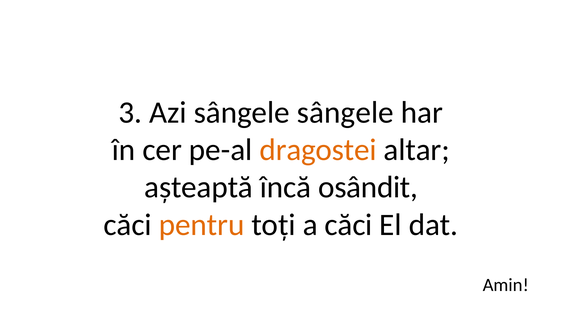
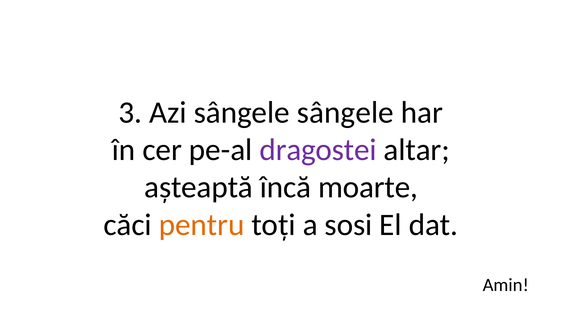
dragostei colour: orange -> purple
osândit: osândit -> moarte
a căci: căci -> sosi
